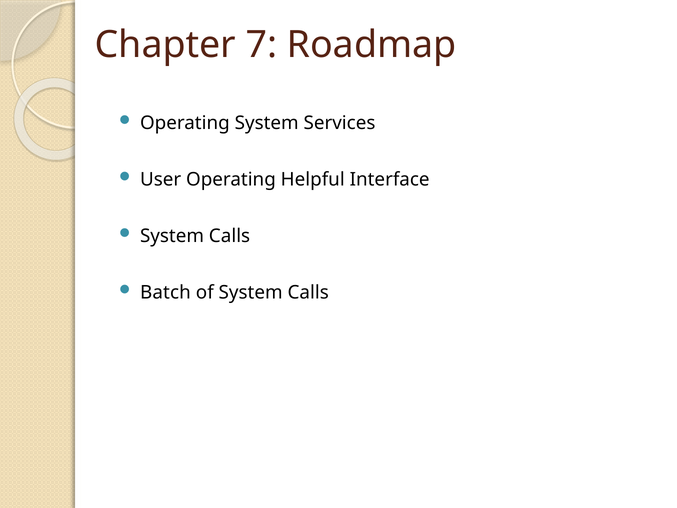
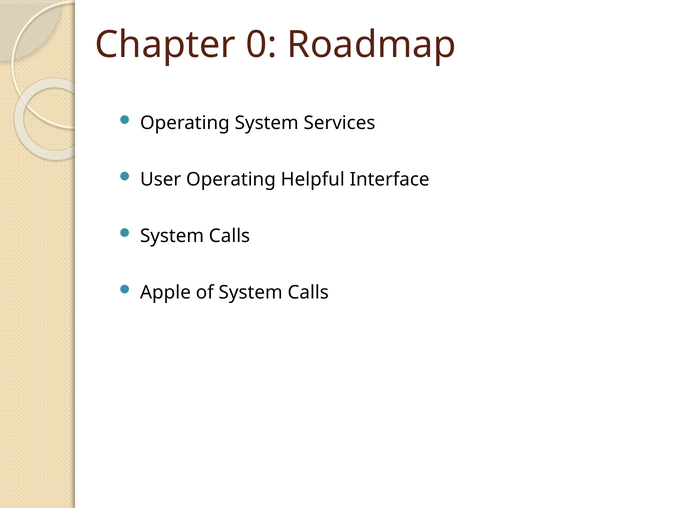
7: 7 -> 0
Batch: Batch -> Apple
